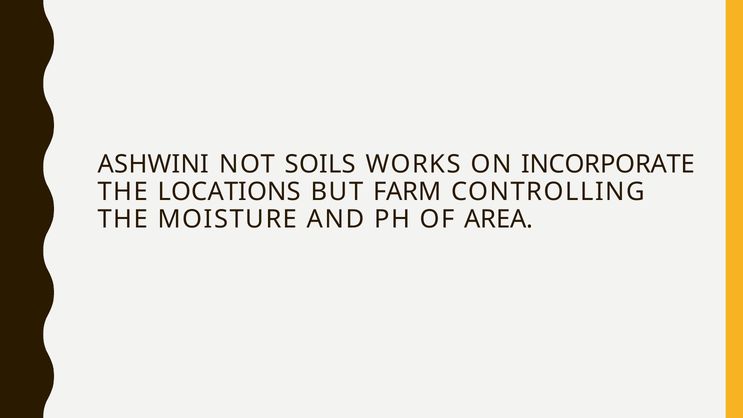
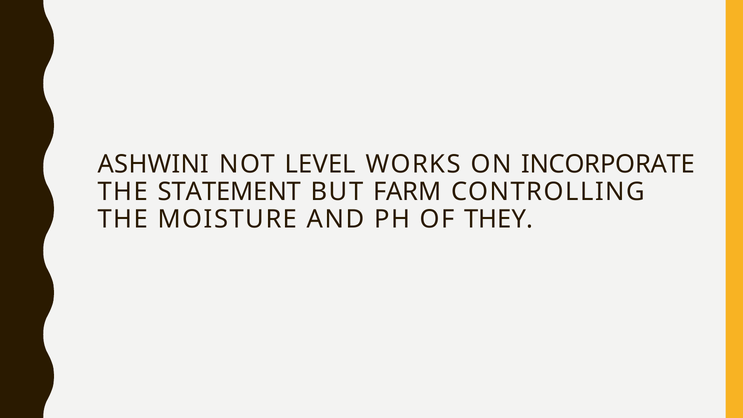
SOILS: SOILS -> LEVEL
LOCATIONS: LOCATIONS -> STATEMENT
AREA: AREA -> THEY
